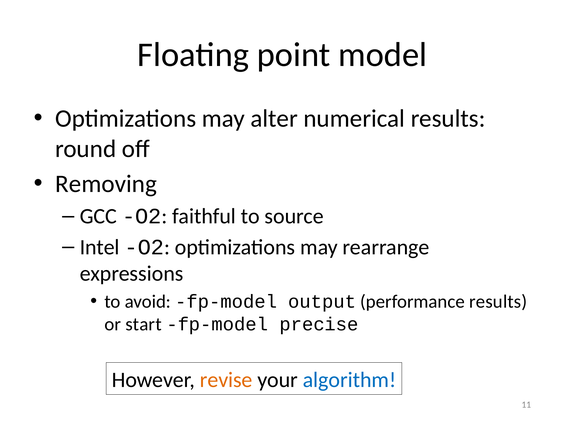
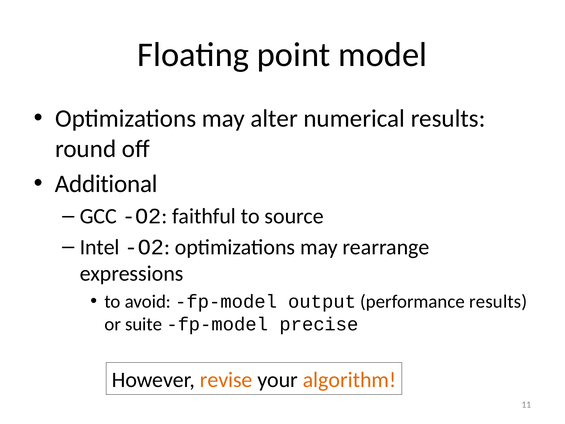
Removing: Removing -> Additional
start: start -> suite
algorithm colour: blue -> orange
